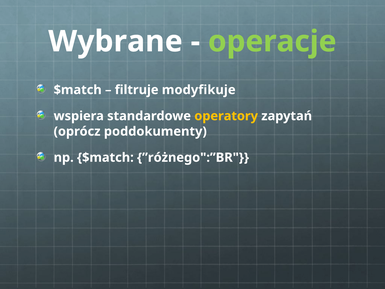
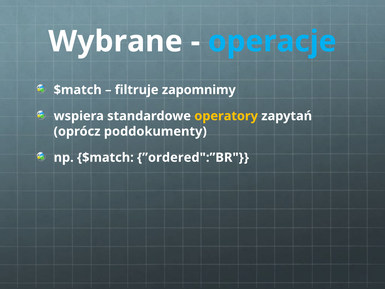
operacje colour: light green -> light blue
modyfikuje: modyfikuje -> zapomnimy
”różnego":”BR: ”różnego":”BR -> ”ordered":”BR
